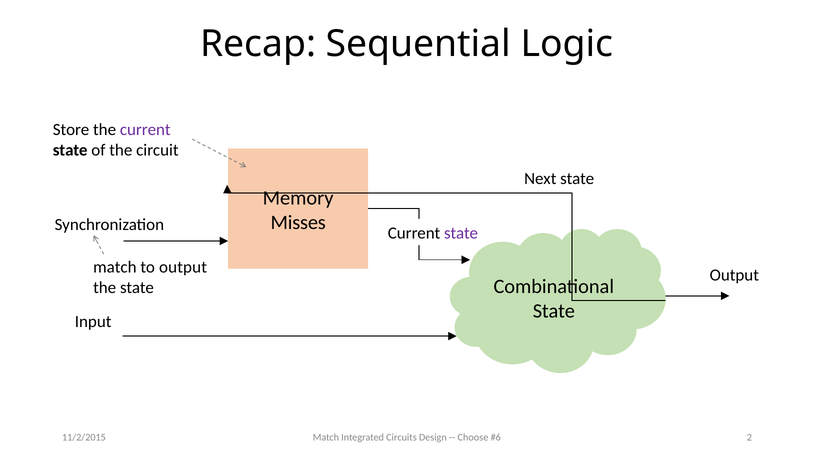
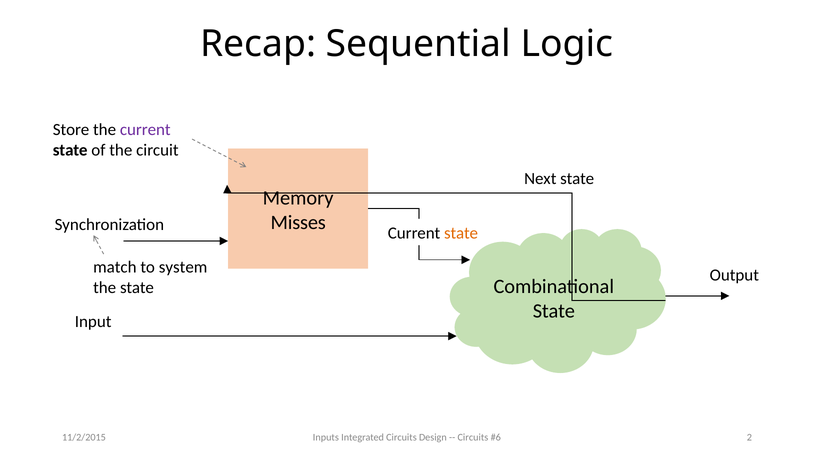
state at (461, 233) colour: purple -> orange
to output: output -> system
Match at (326, 437): Match -> Inputs
Choose at (473, 437): Choose -> Circuits
